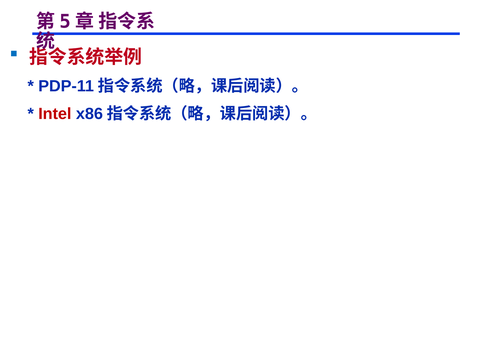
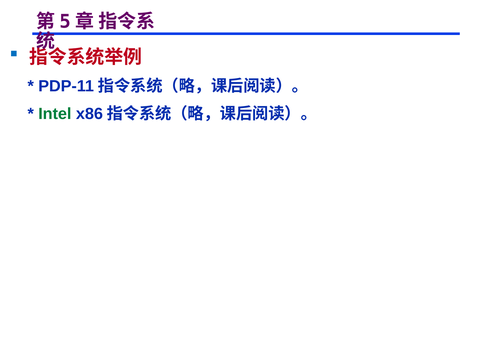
Intel colour: red -> green
